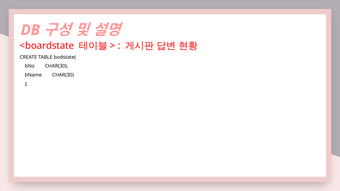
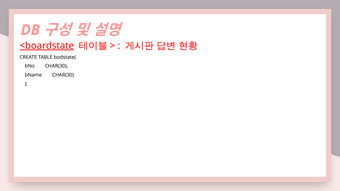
<boardstate underline: none -> present
